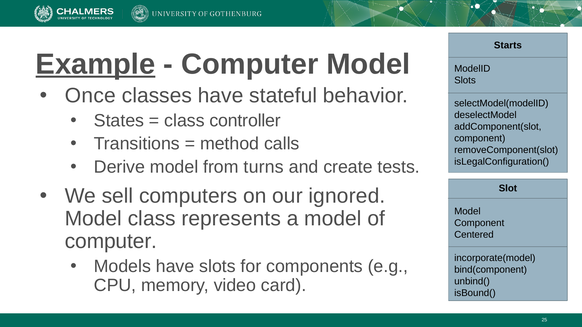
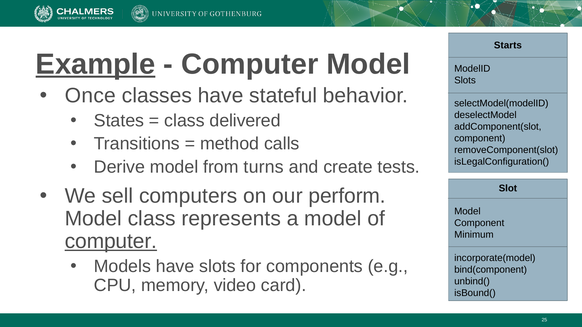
controller: controller -> delivered
ignored: ignored -> perform
Centered: Centered -> Minimum
computer at (111, 242) underline: none -> present
